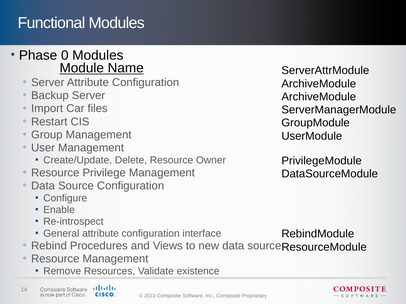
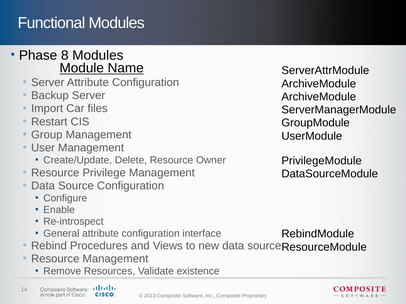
0: 0 -> 8
